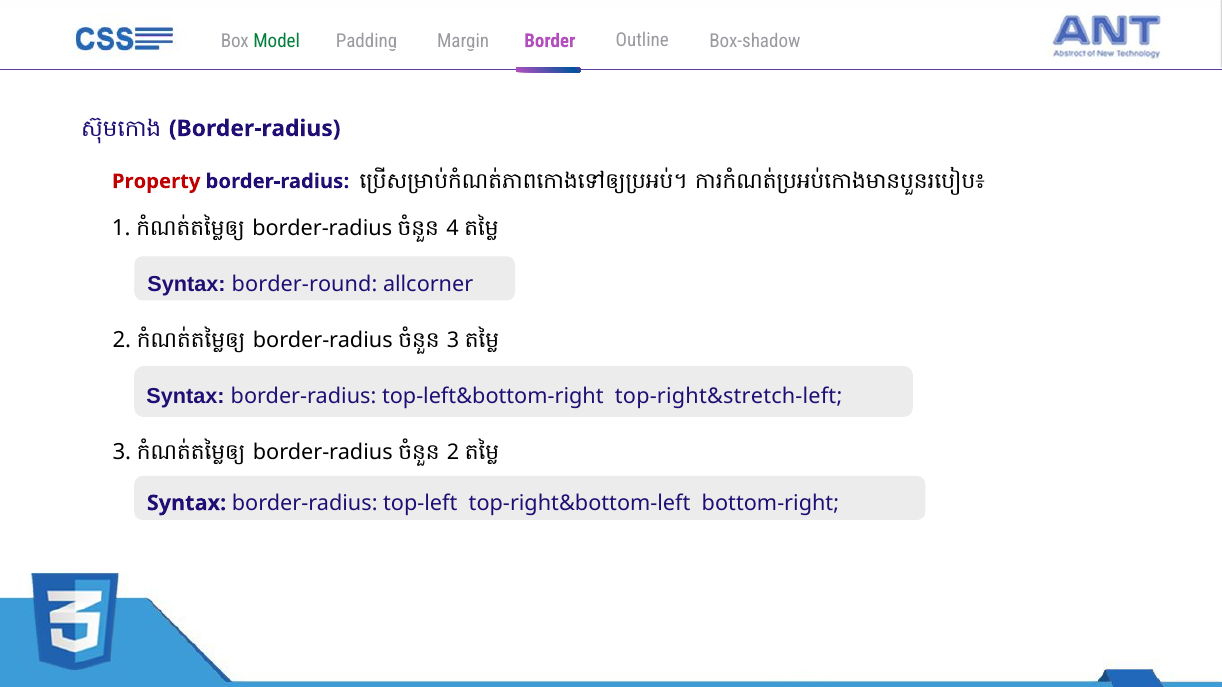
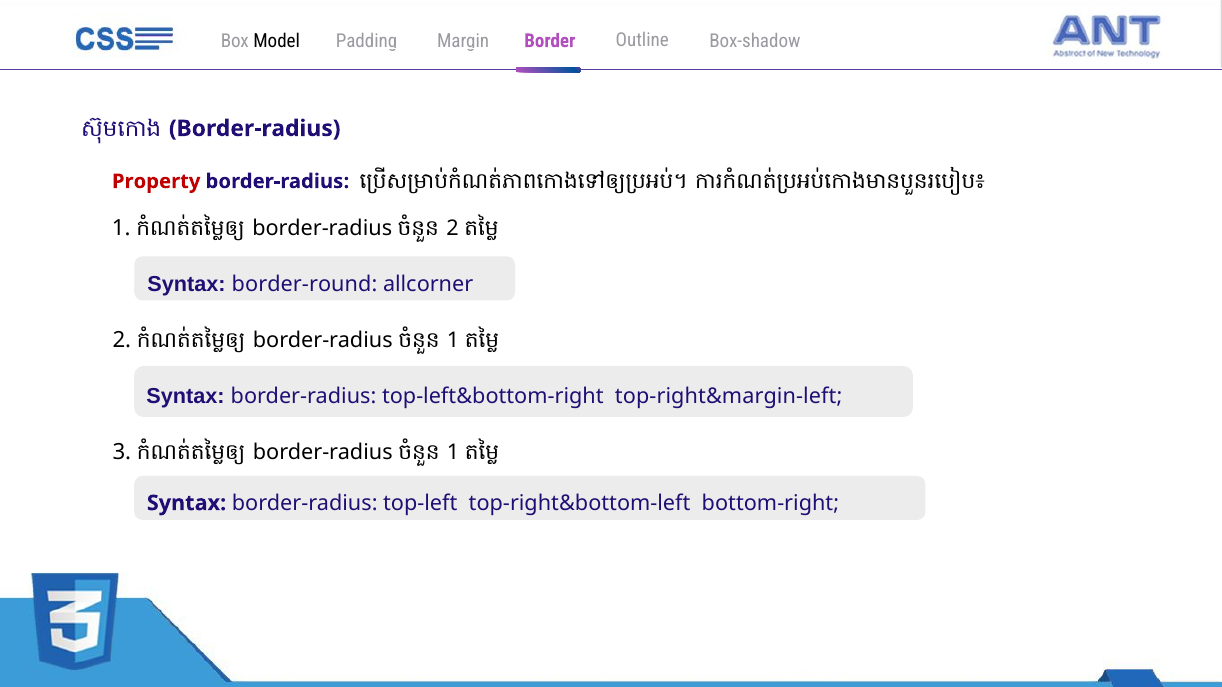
Model colour: green -> black
4 at (452, 229): 4 -> 2
3 at (453, 340): 3 -> 1
top-right&stretch-left: top-right&stretch-left -> top-right&margin-left
2 at (453, 453): 2 -> 1
